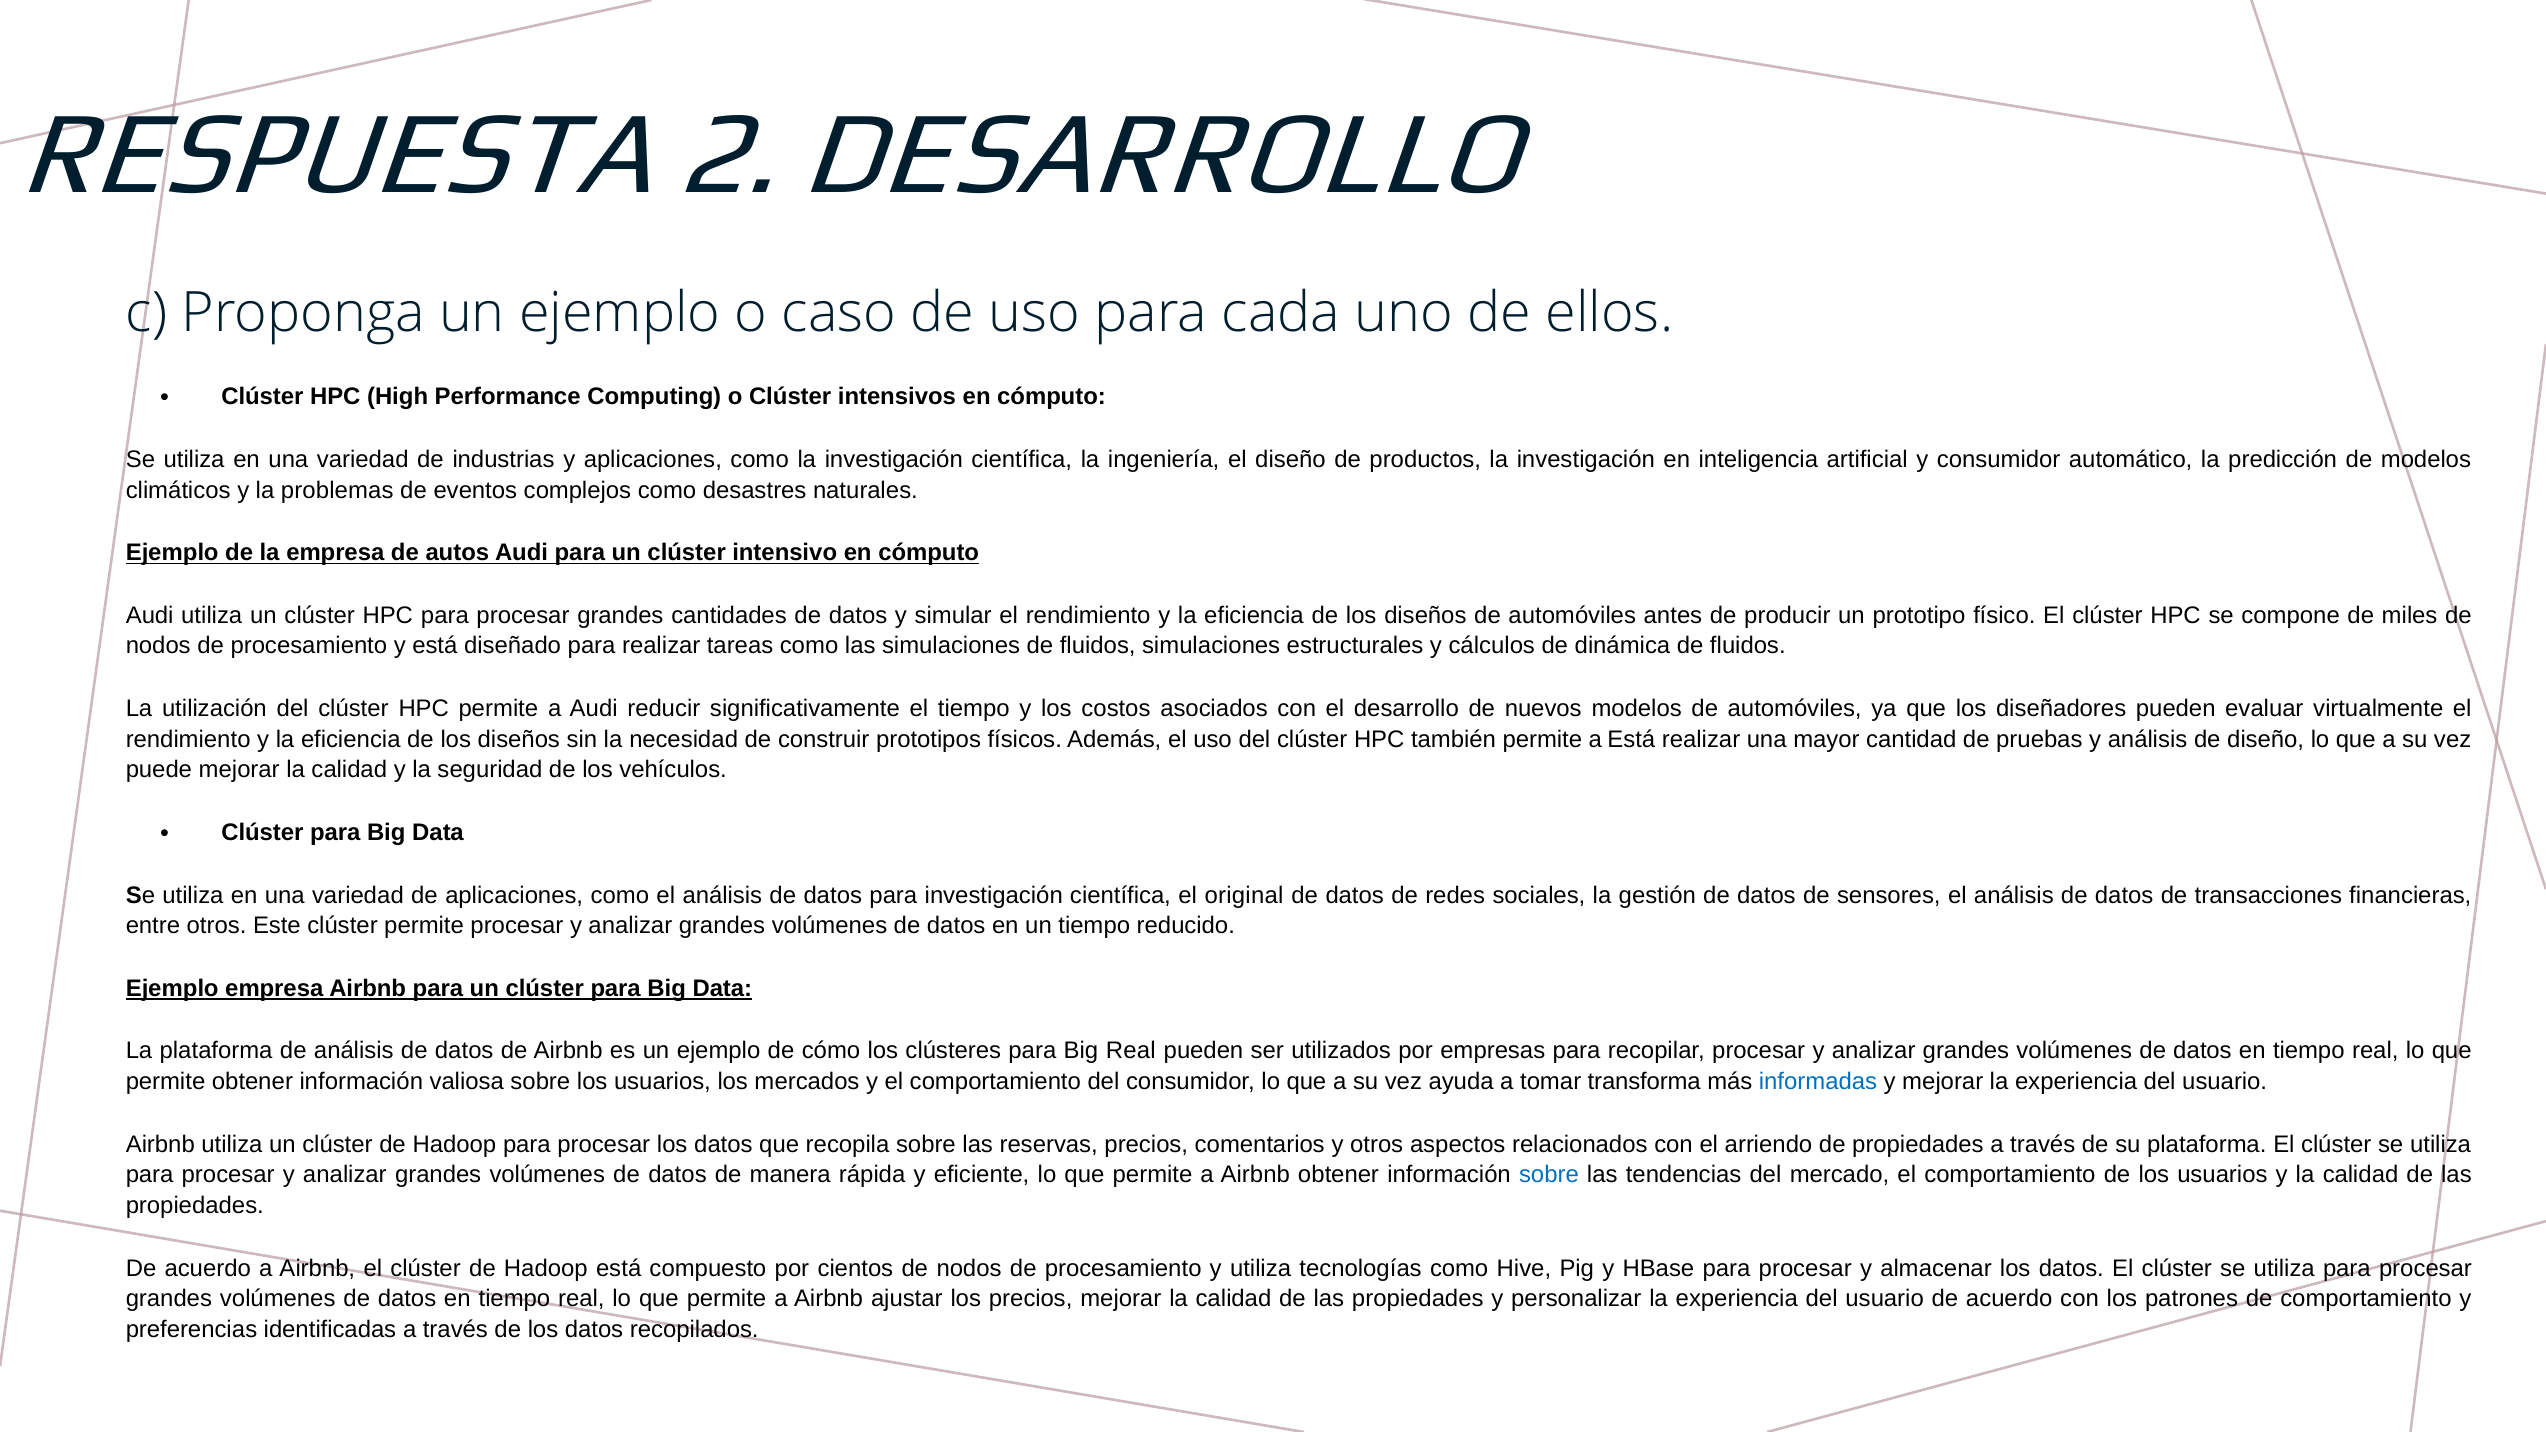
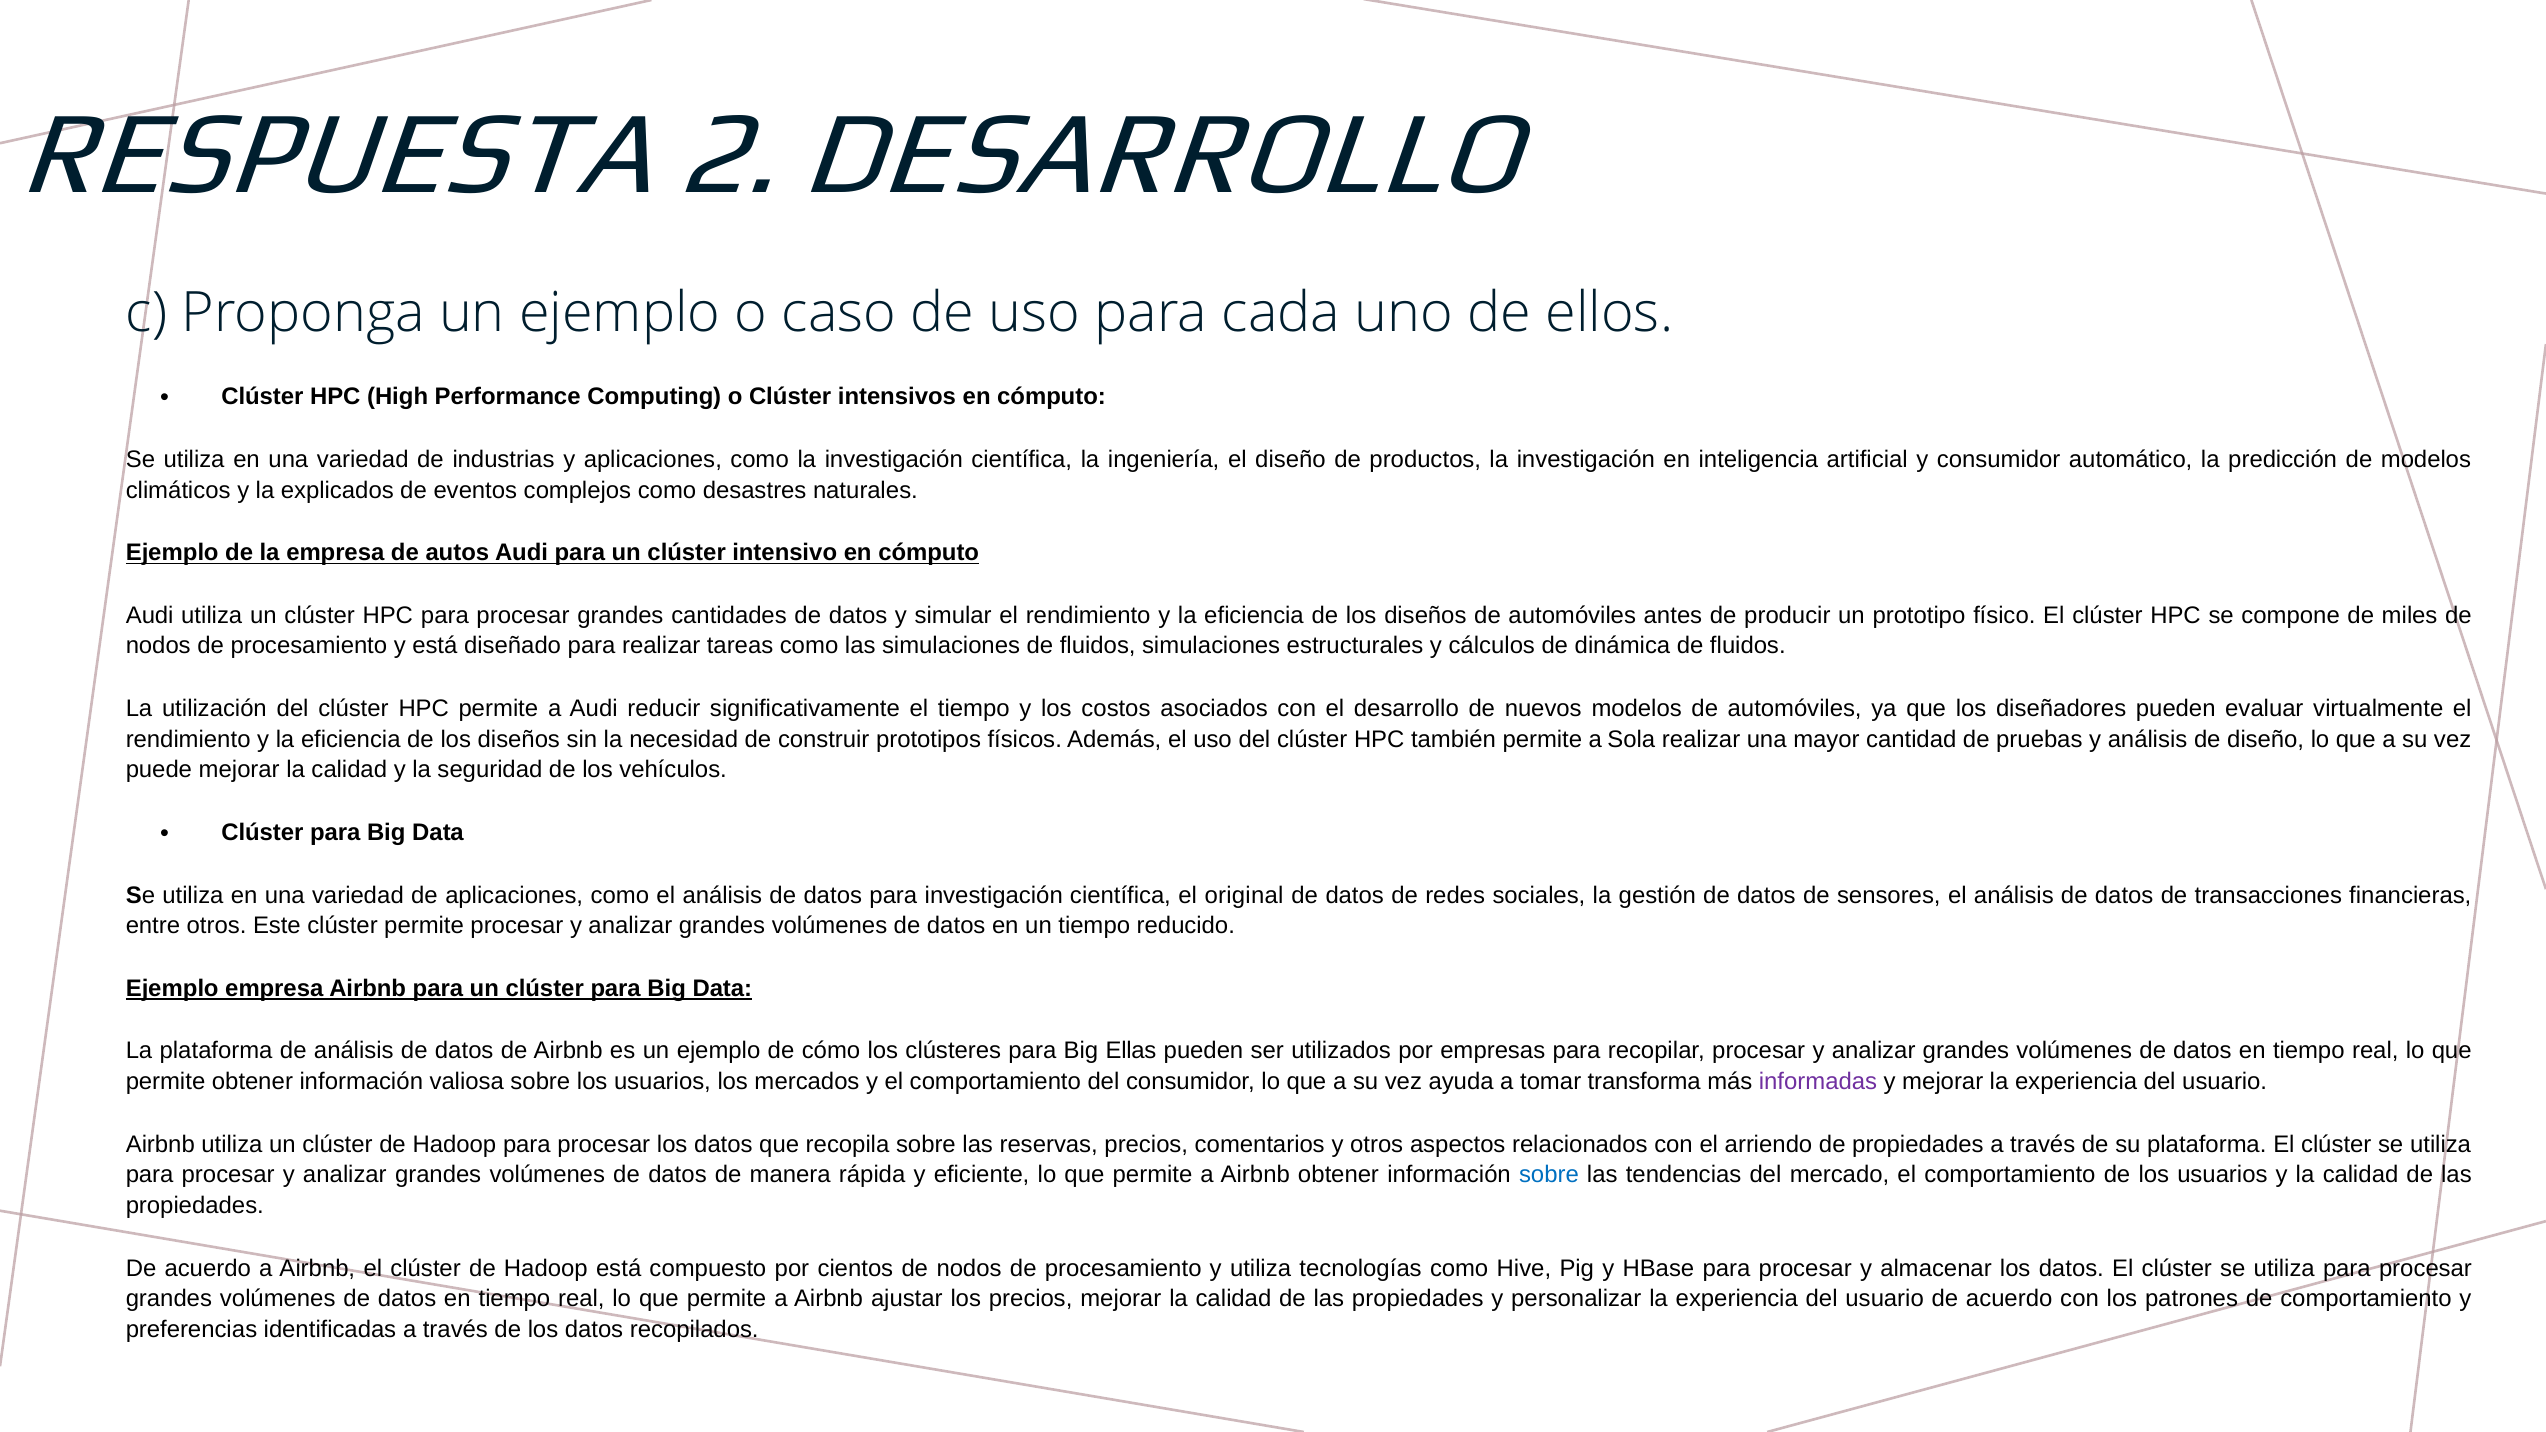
problemas: problemas -> explicados
a Está: Está -> Sola
Big Real: Real -> Ellas
informadas colour: blue -> purple
